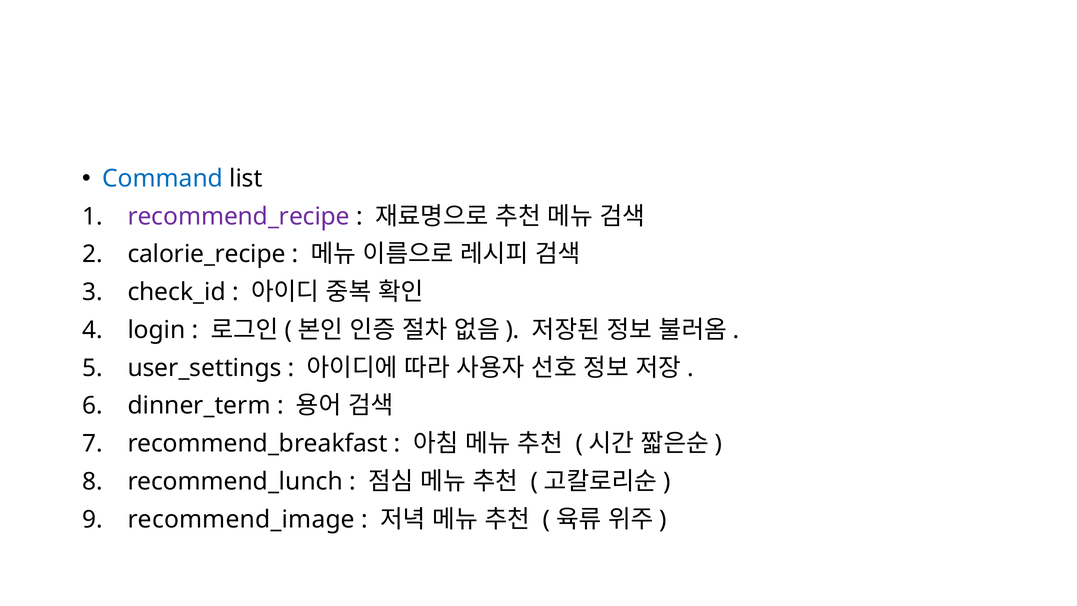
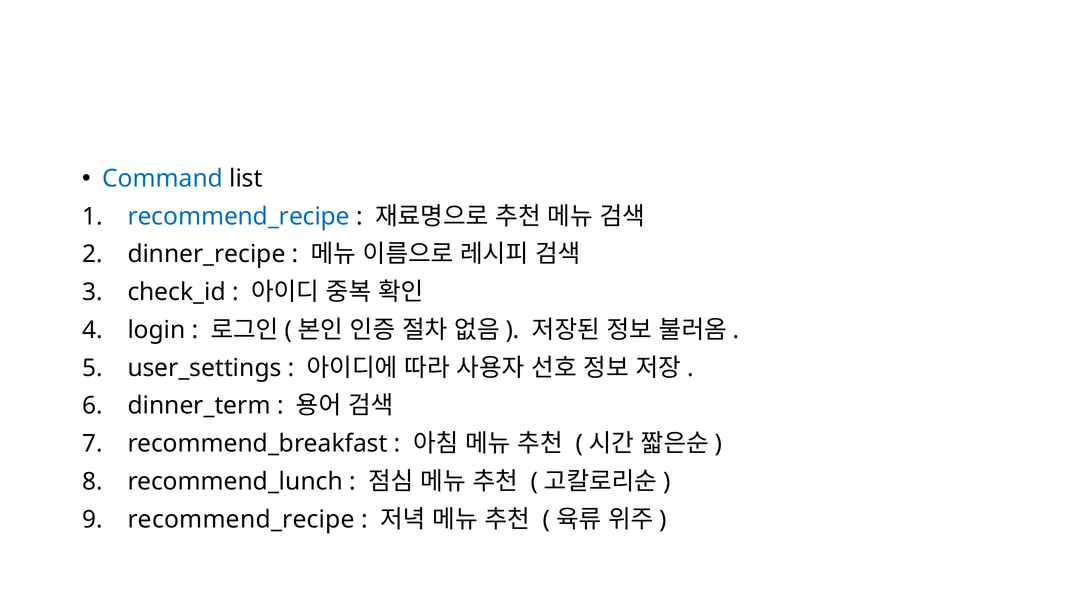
recommend_recipe at (239, 216) colour: purple -> blue
calorie_recipe: calorie_recipe -> dinner_recipe
recommend_image at (241, 519): recommend_image -> recommend_recipe
